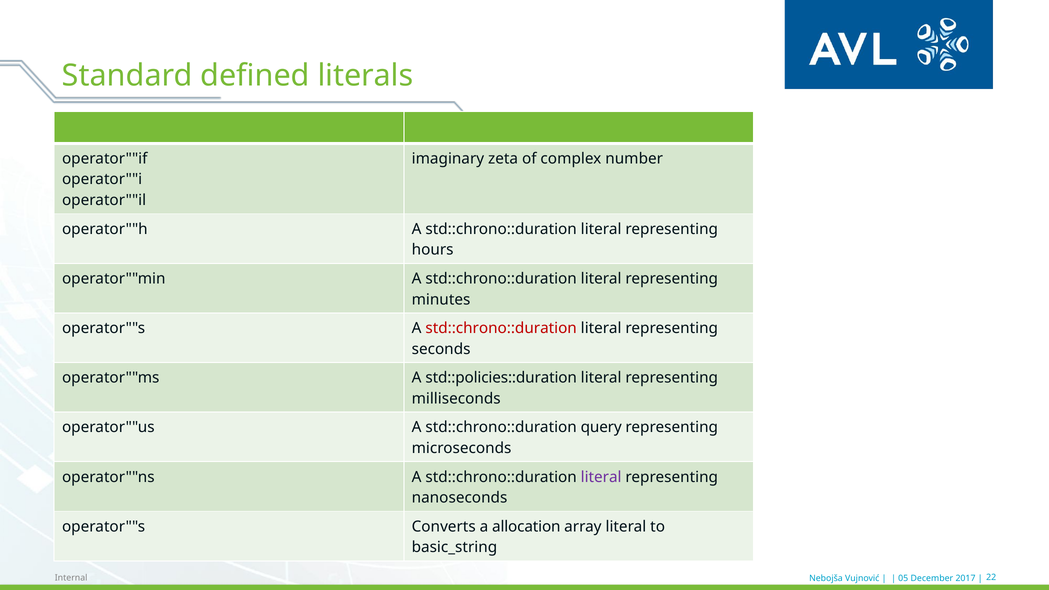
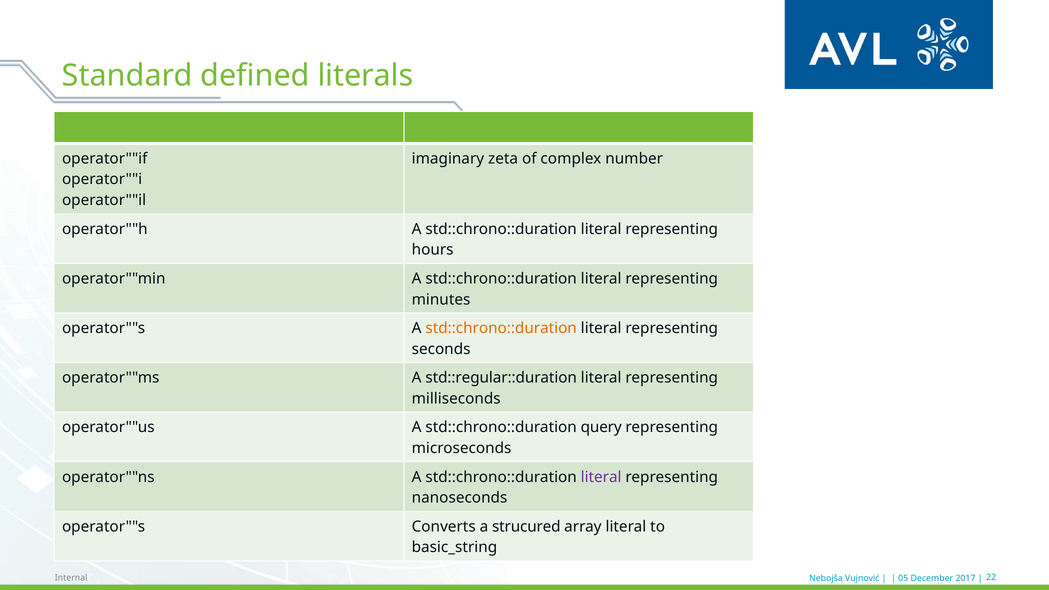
std::chrono::duration at (501, 328) colour: red -> orange
std::policies::duration: std::policies::duration -> std::regular::duration
allocation: allocation -> strucured
